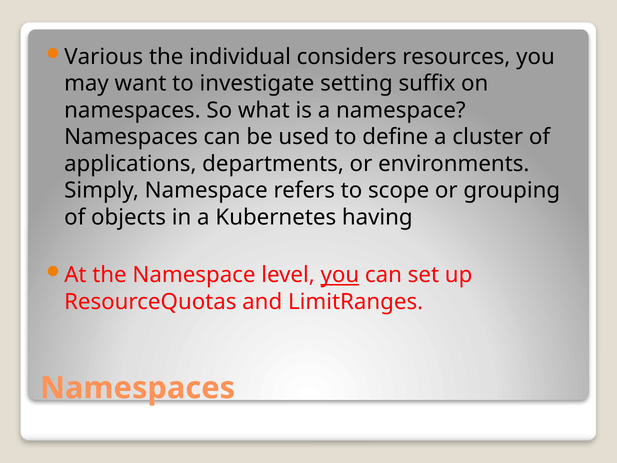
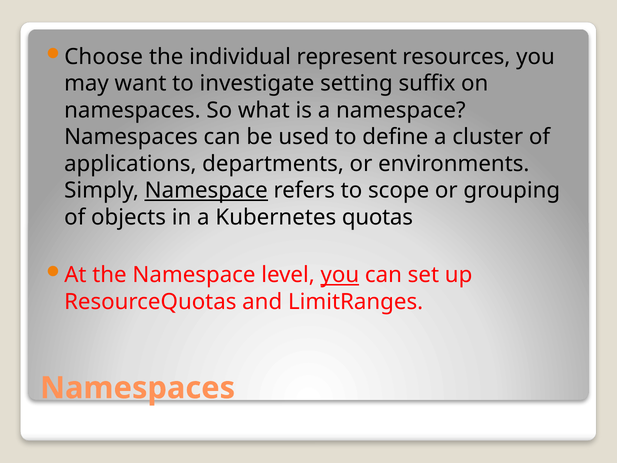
Various: Various -> Choose
considers: considers -> represent
Namespace at (206, 190) underline: none -> present
having: having -> quotas
